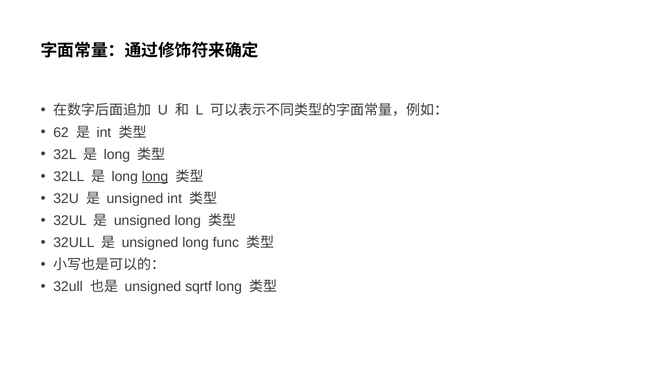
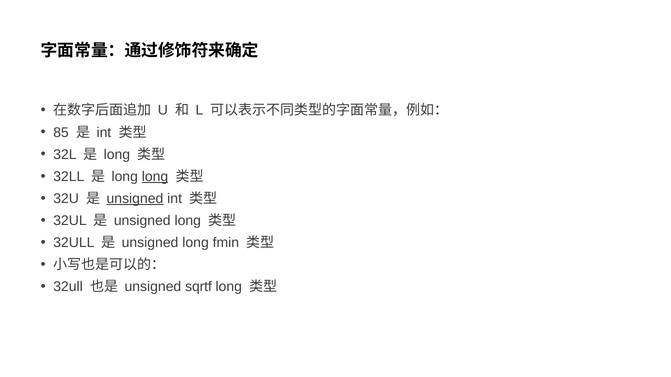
62: 62 -> 85
unsigned at (135, 199) underline: none -> present
func: func -> fmin
